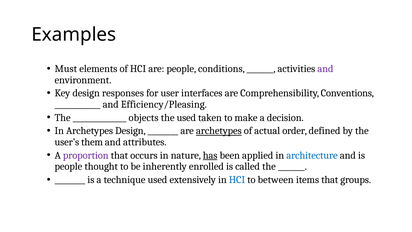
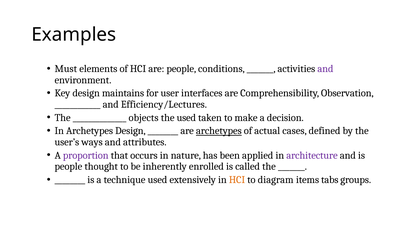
responses: responses -> maintains
Conventions: Conventions -> Observation
Efficiency/Pleasing: Efficiency/Pleasing -> Efficiency/Lectures
order: order -> cases
them: them -> ways
has underline: present -> none
architecture colour: blue -> purple
HCI at (237, 180) colour: blue -> orange
between: between -> diagram
items that: that -> tabs
